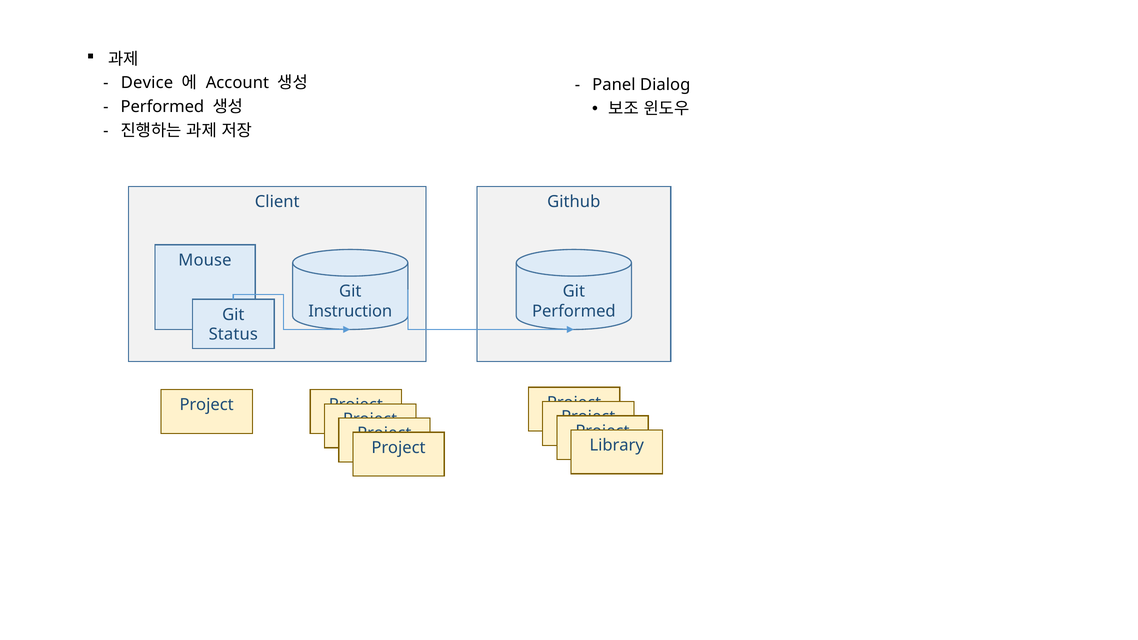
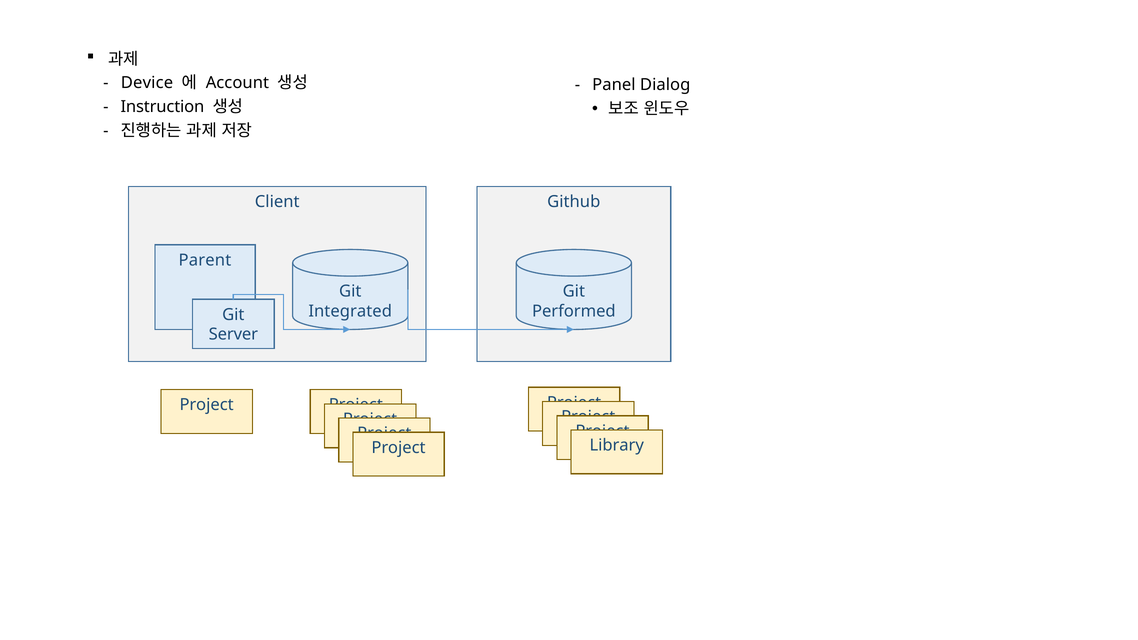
Performed at (162, 107): Performed -> Instruction
Mouse: Mouse -> Parent
Instruction: Instruction -> Integrated
Status: Status -> Server
